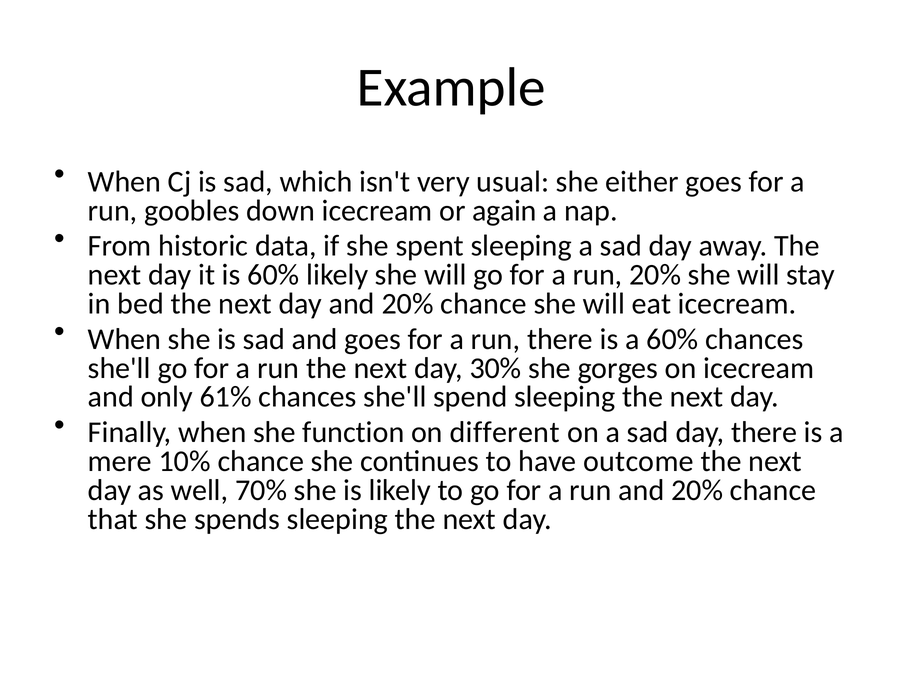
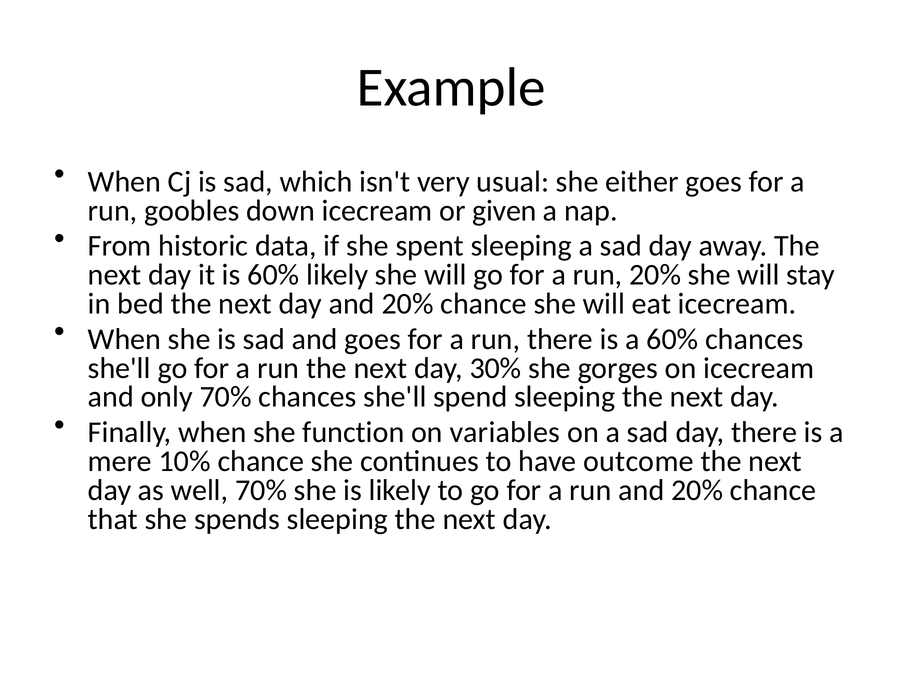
again: again -> given
only 61%: 61% -> 70%
different: different -> variables
